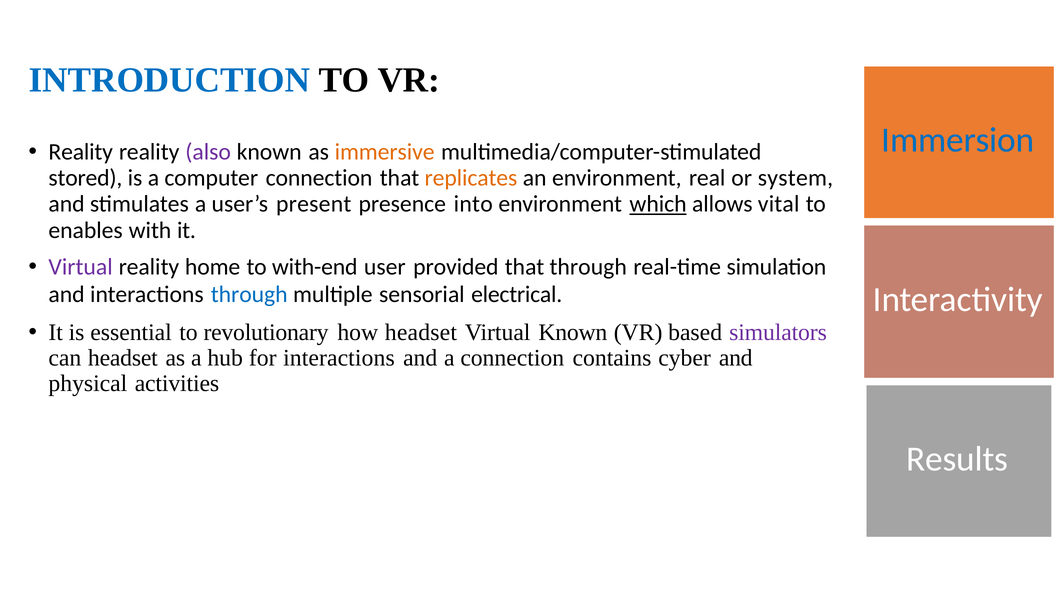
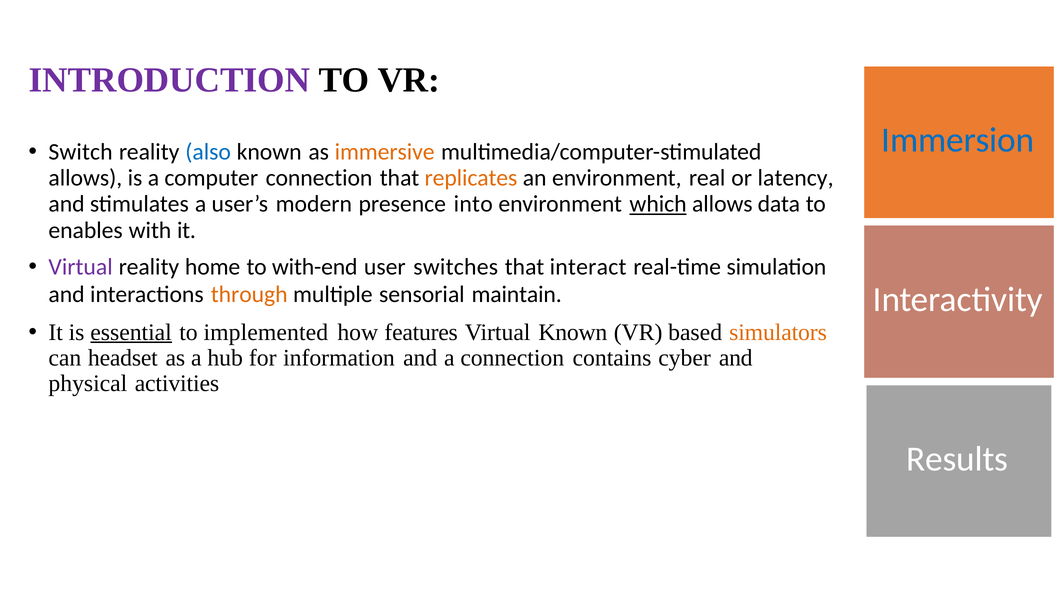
INTRODUCTION colour: blue -> purple
Reality at (81, 152): Reality -> Switch
also colour: purple -> blue
stored at (85, 178): stored -> allows
system: system -> latency
present: present -> modern
vital: vital -> data
provided: provided -> switches
that through: through -> interact
through at (249, 295) colour: blue -> orange
electrical: electrical -> maintain
essential underline: none -> present
revolutionary: revolutionary -> implemented
how headset: headset -> features
simulators colour: purple -> orange
for interactions: interactions -> information
